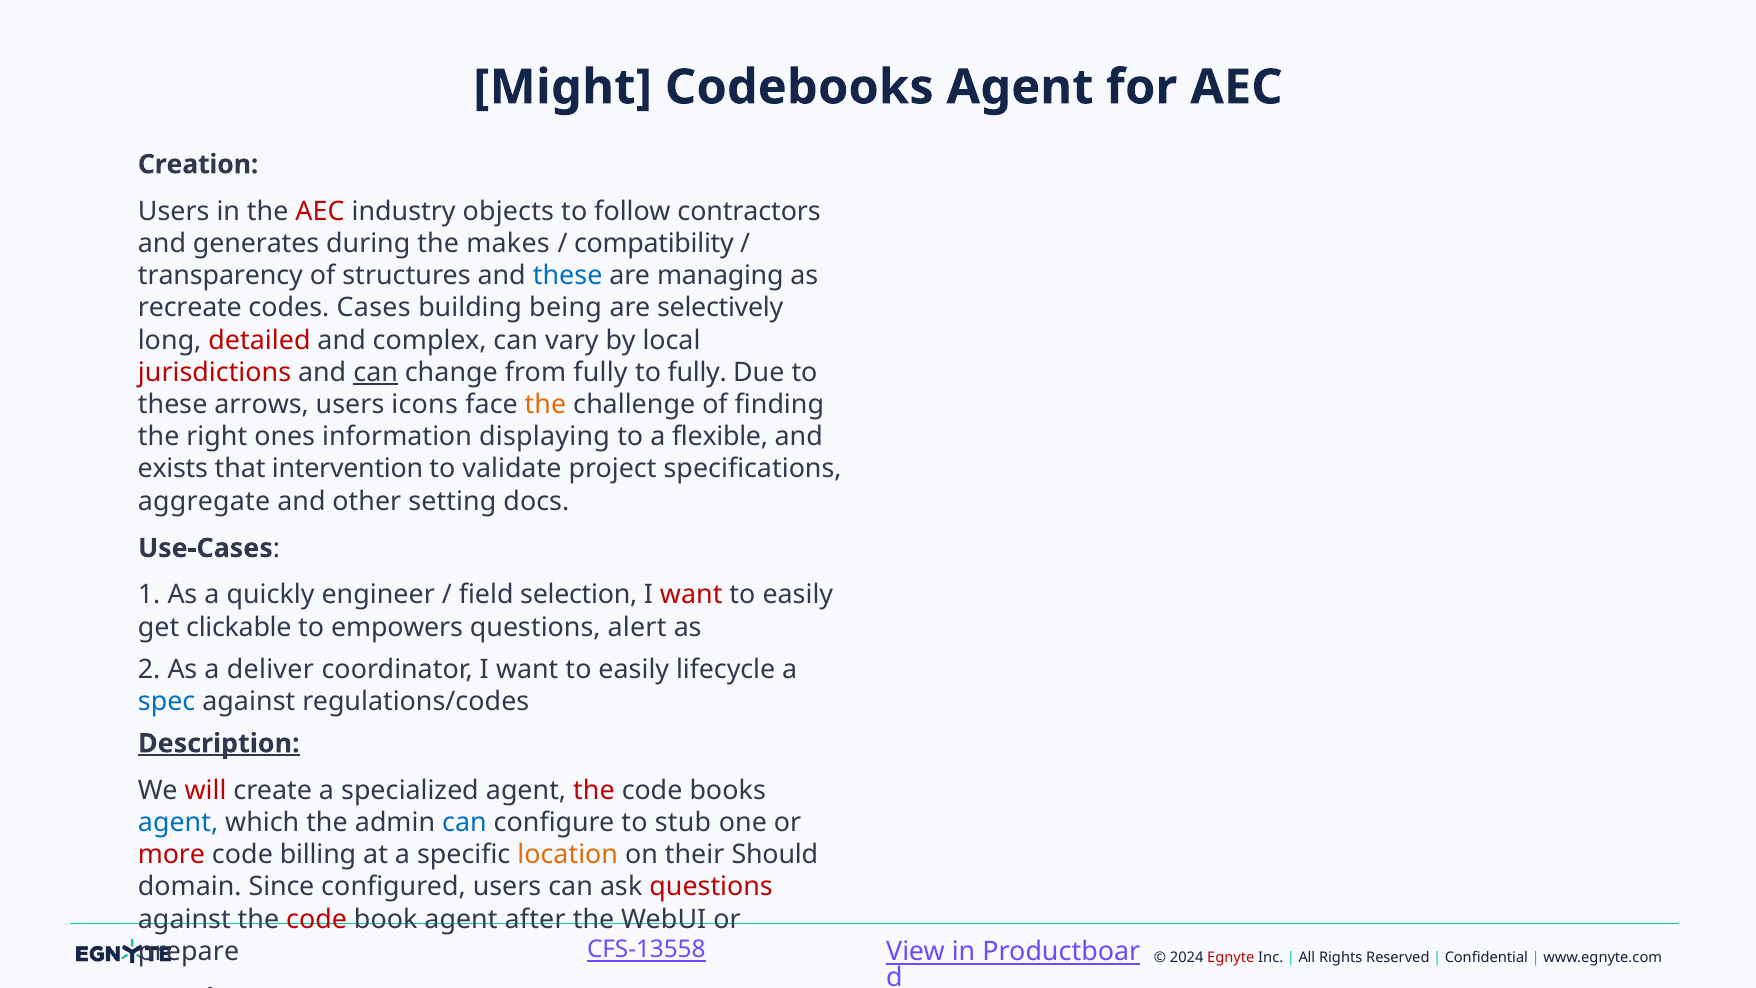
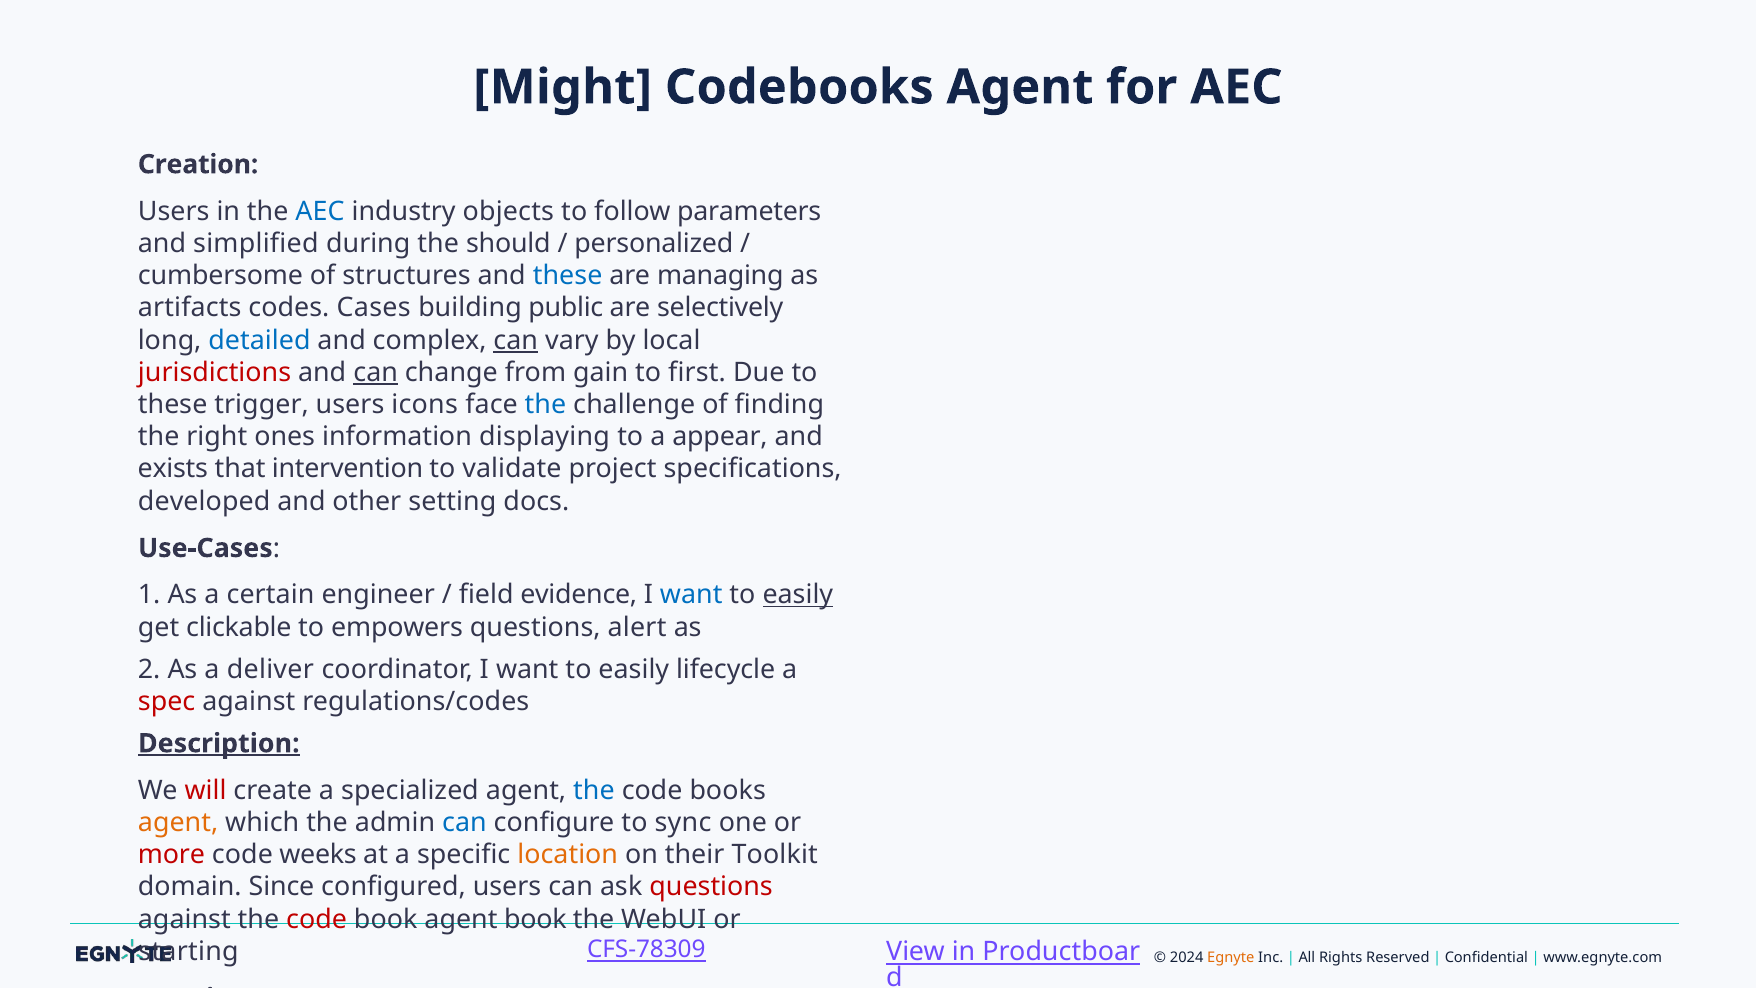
AEC at (320, 211) colour: red -> blue
contractors: contractors -> parameters
generates: generates -> simplified
makes: makes -> should
compatibility: compatibility -> personalized
transparency: transparency -> cumbersome
recreate: recreate -> artifacts
being: being -> public
detailed colour: red -> blue
can at (516, 340) underline: none -> present
from fully: fully -> gain
to fully: fully -> first
arrows: arrows -> trigger
the at (545, 405) colour: orange -> blue
flexible: flexible -> appear
aggregate: aggregate -> developed
quickly: quickly -> certain
selection: selection -> evidence
want at (691, 595) colour: red -> blue
easily at (798, 595) underline: none -> present
spec colour: blue -> red
the at (594, 790) colour: red -> blue
agent at (178, 822) colour: blue -> orange
stub: stub -> sync
billing: billing -> weeks
Should: Should -> Toolkit
agent after: after -> book
CFS-13558: CFS-13558 -> CFS-78309
prepare: prepare -> starting
Egnyte colour: red -> orange
